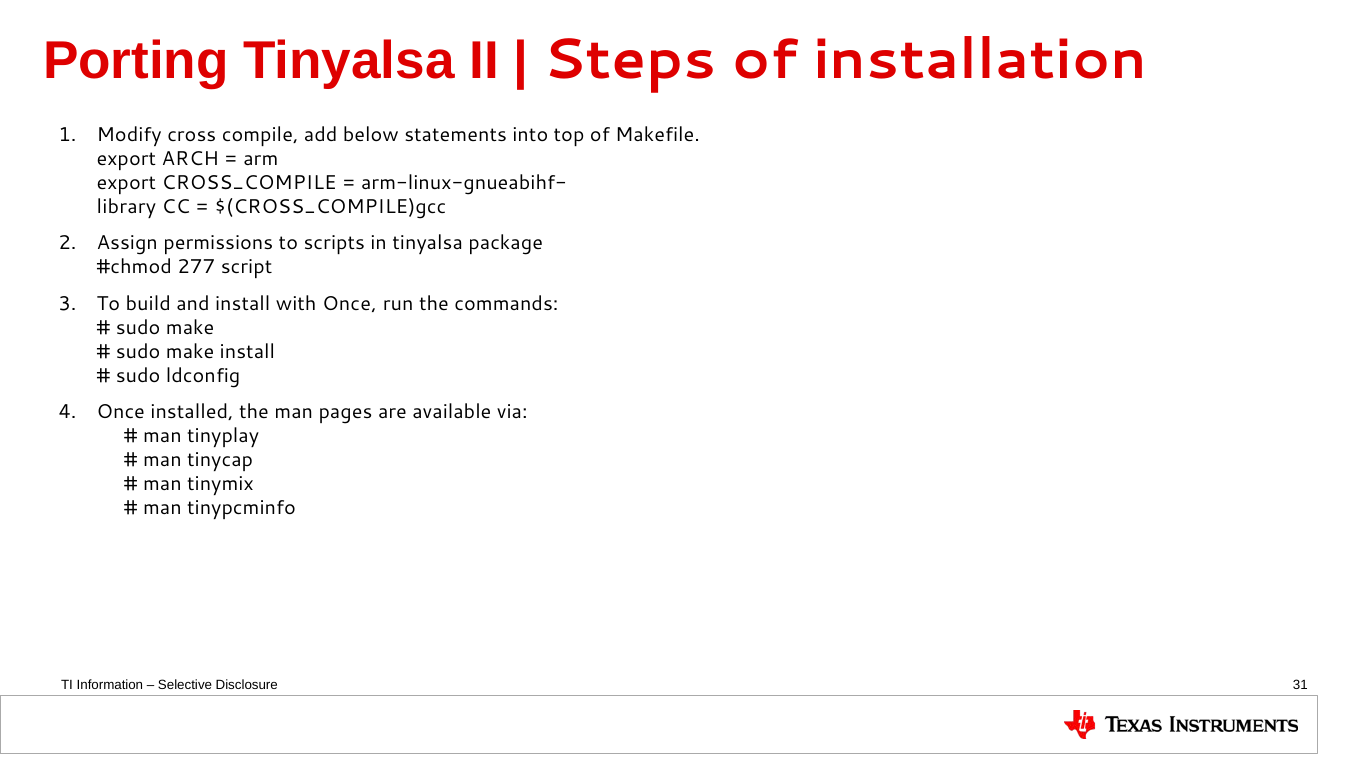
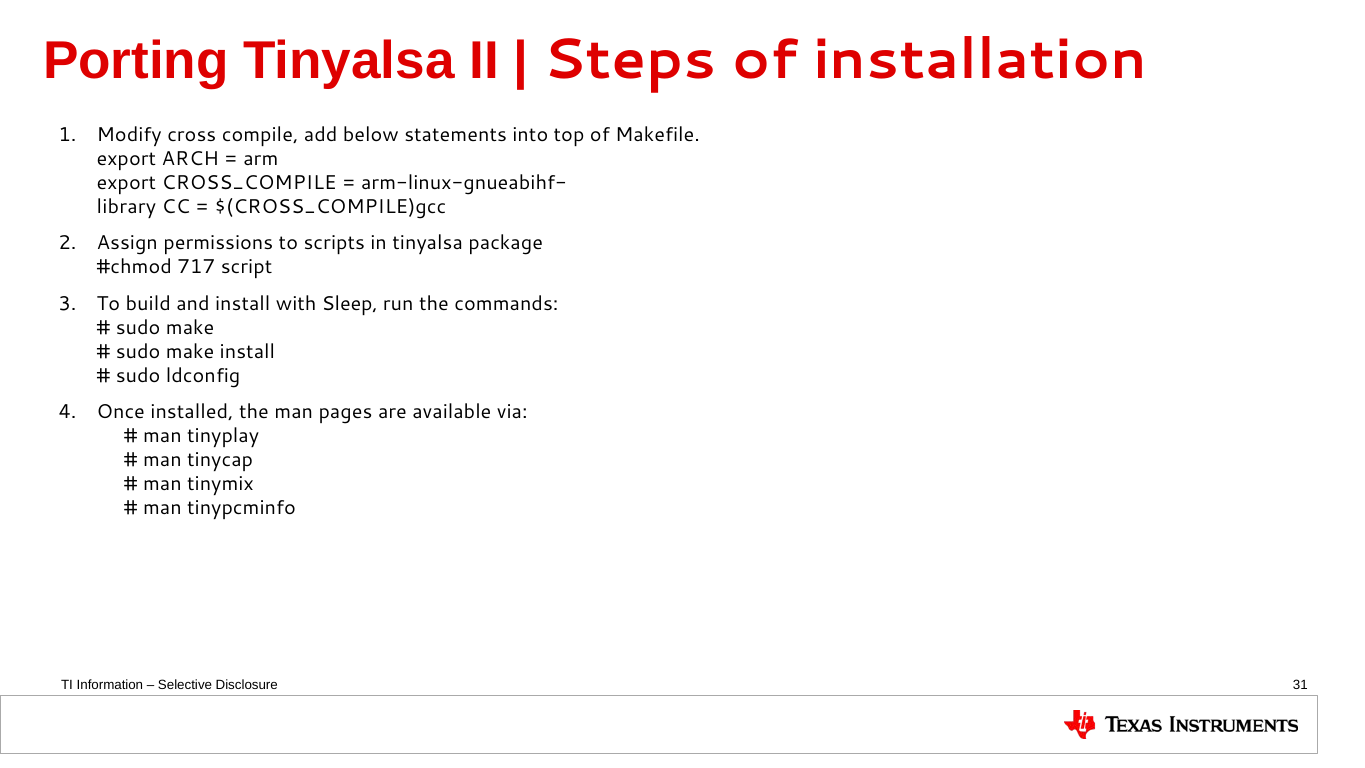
277: 277 -> 717
with Once: Once -> Sleep
